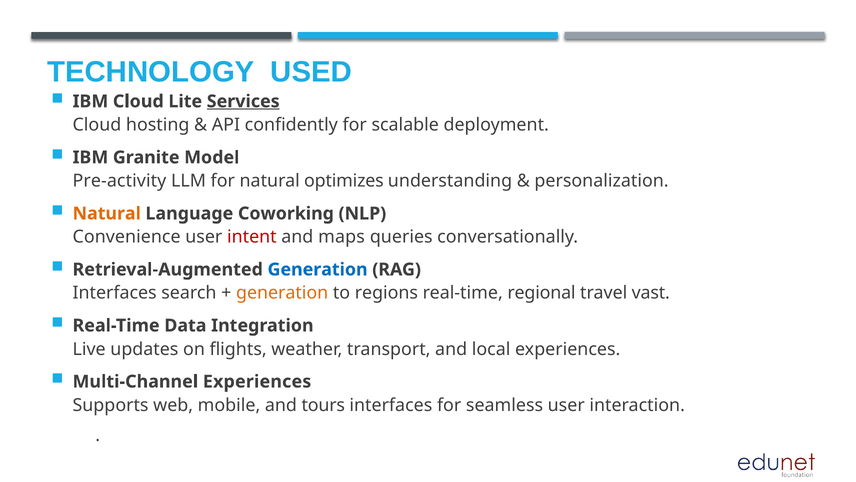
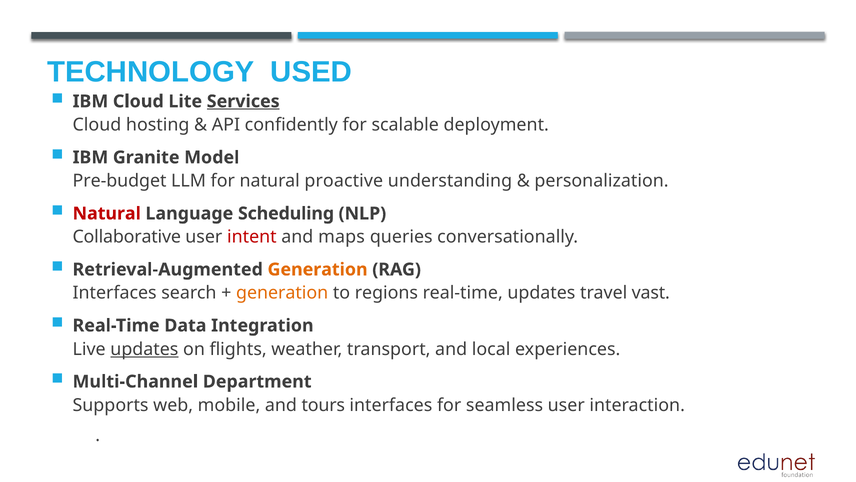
Pre-activity: Pre-activity -> Pre-budget
optimizes: optimizes -> proactive
Natural at (107, 213) colour: orange -> red
Coworking: Coworking -> Scheduling
Convenience: Convenience -> Collaborative
Generation at (318, 269) colour: blue -> orange
real-time regional: regional -> updates
updates at (144, 349) underline: none -> present
Multi-Channel Experiences: Experiences -> Department
